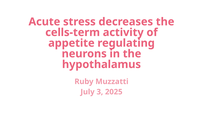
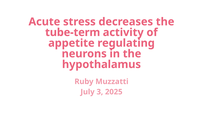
cells-term: cells-term -> tube-term
